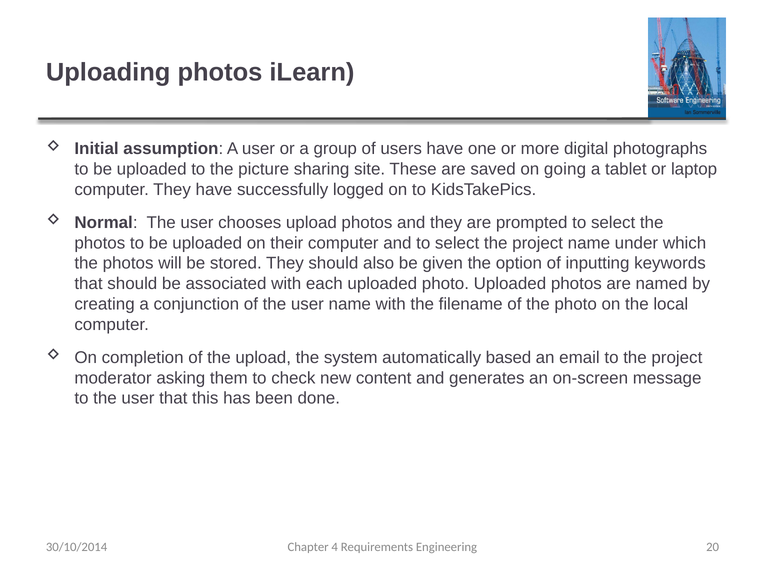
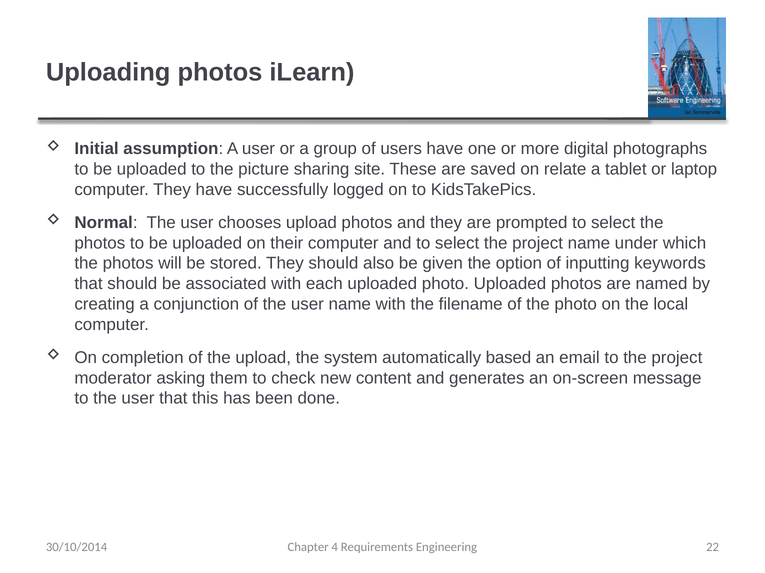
going: going -> relate
20: 20 -> 22
